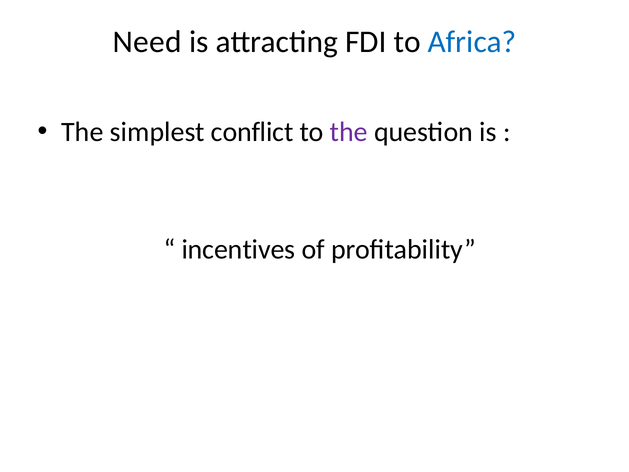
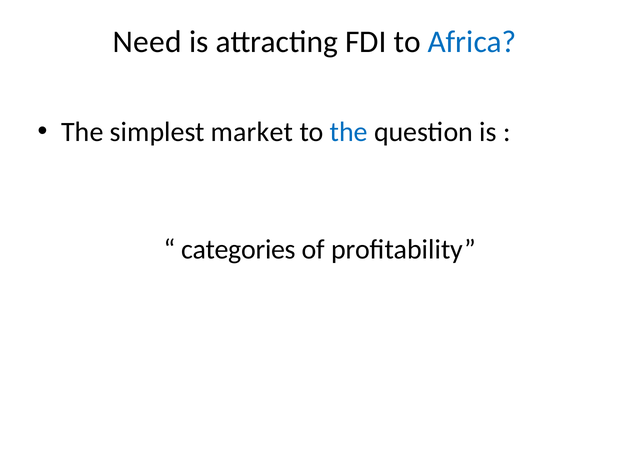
conflict: conflict -> market
the at (349, 132) colour: purple -> blue
incentives: incentives -> categories
